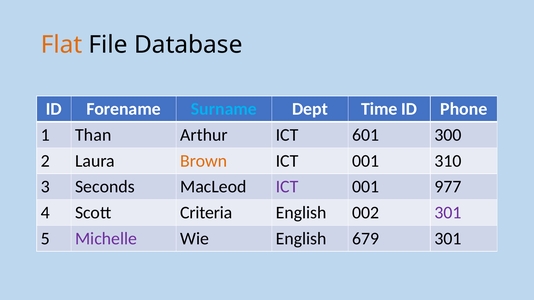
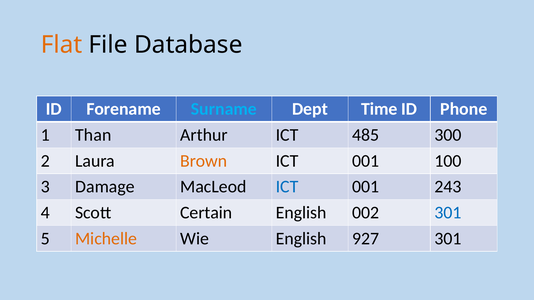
601: 601 -> 485
310: 310 -> 100
Seconds: Seconds -> Damage
ICT at (287, 187) colour: purple -> blue
977: 977 -> 243
Criteria: Criteria -> Certain
301 at (448, 213) colour: purple -> blue
Michelle colour: purple -> orange
679: 679 -> 927
